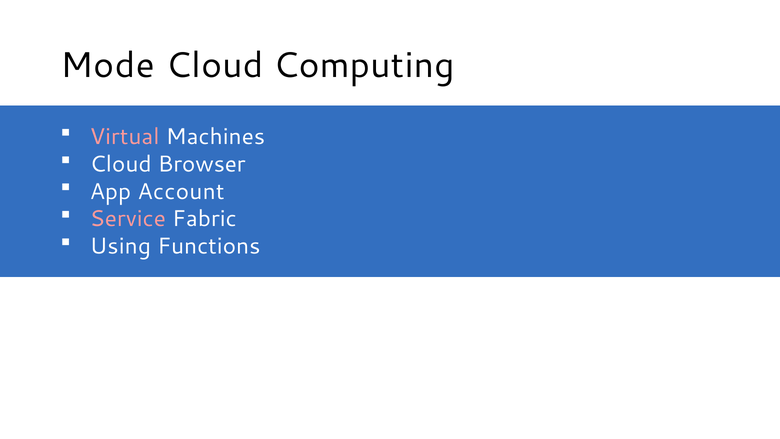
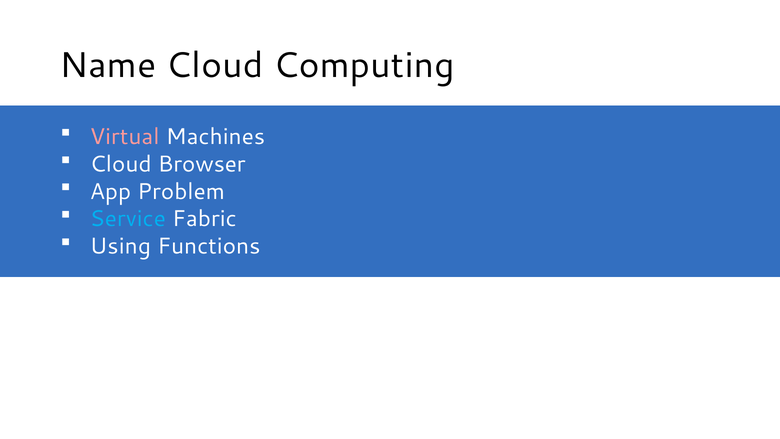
Mode: Mode -> Name
Account: Account -> Problem
Service colour: pink -> light blue
